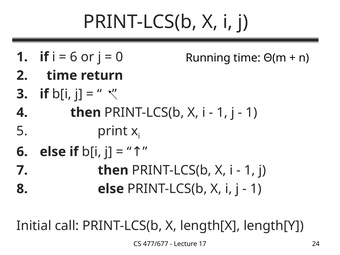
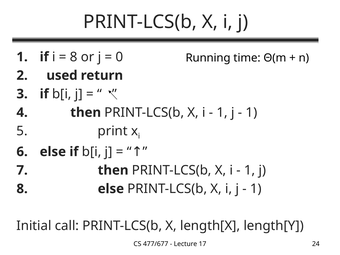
6 at (74, 57): 6 -> 8
time at (62, 75): time -> used
